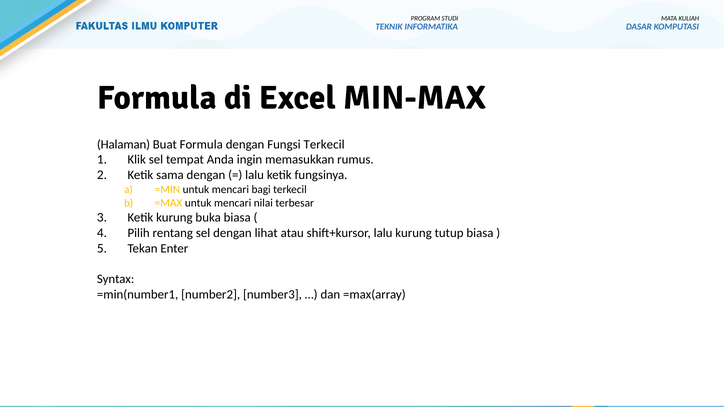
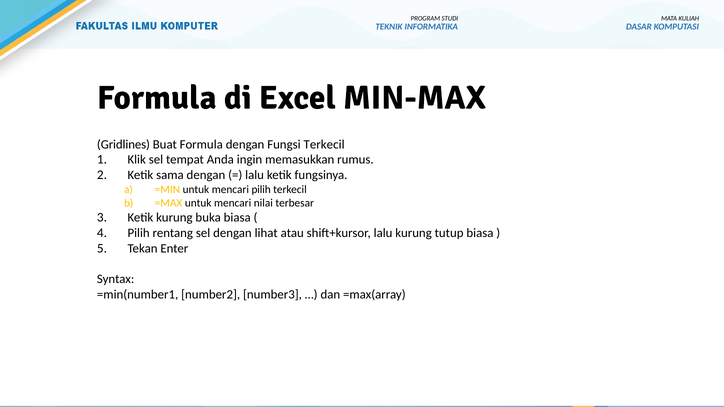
Halaman: Halaman -> Gridlines
mencari bagi: bagi -> pilih
